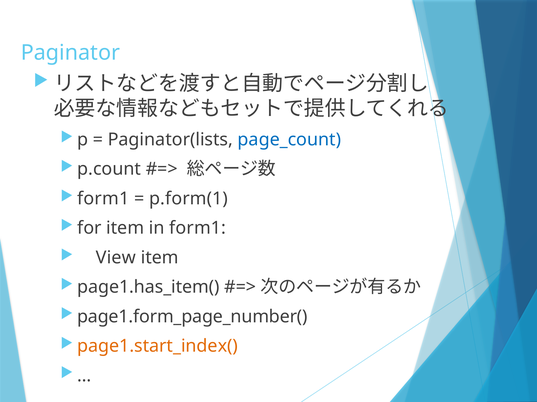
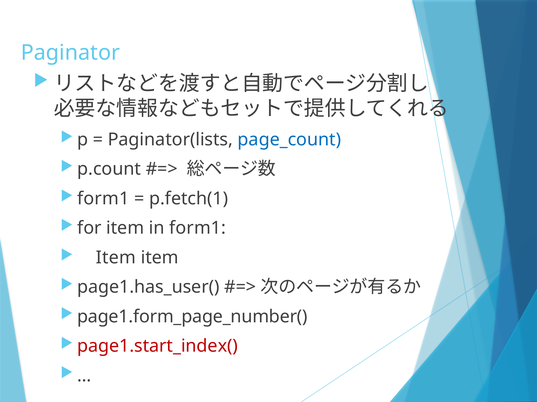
p.form(1: p.form(1 -> p.fetch(1
View at (116, 258): View -> Item
page1.has_item(: page1.has_item( -> page1.has_user(
page1.start_index( colour: orange -> red
